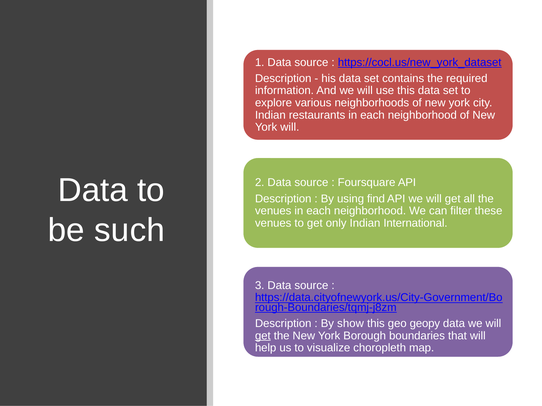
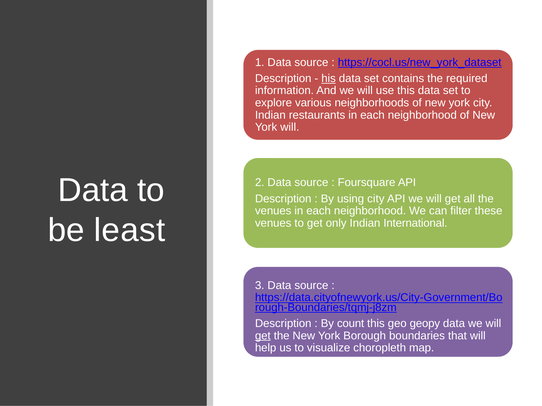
his underline: none -> present
using find: find -> city
such: such -> least
show: show -> count
